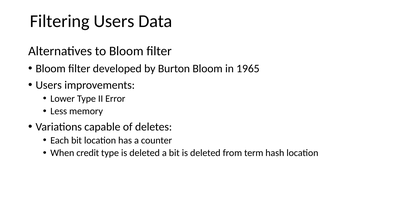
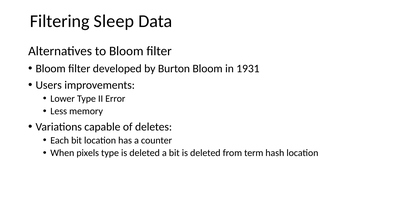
Filtering Users: Users -> Sleep
1965: 1965 -> 1931
credit: credit -> pixels
